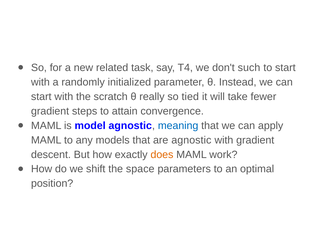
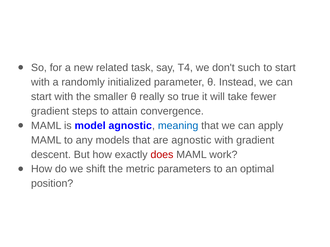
scratch: scratch -> smaller
tied: tied -> true
does colour: orange -> red
space: space -> metric
